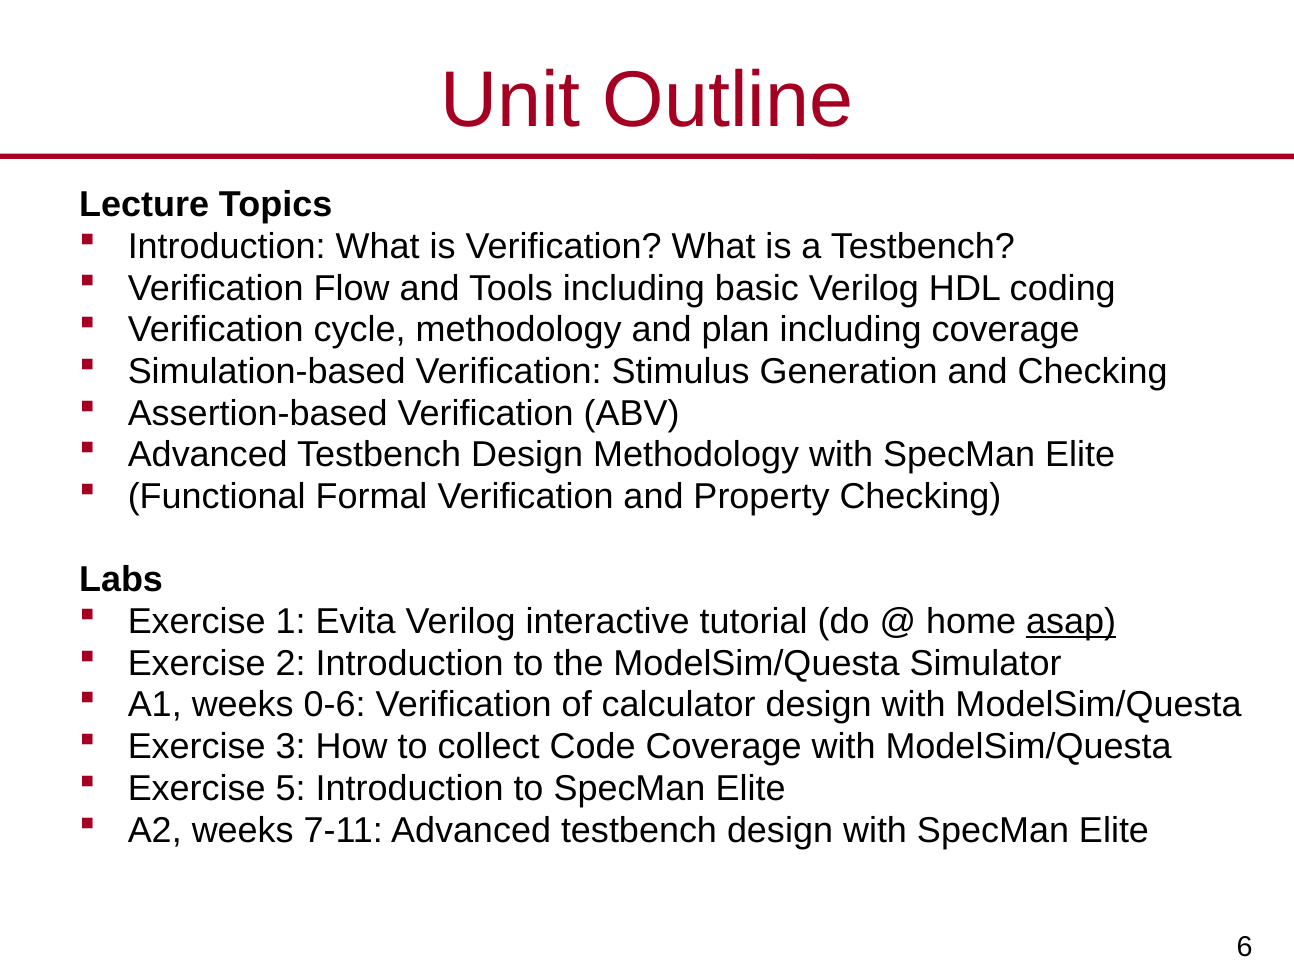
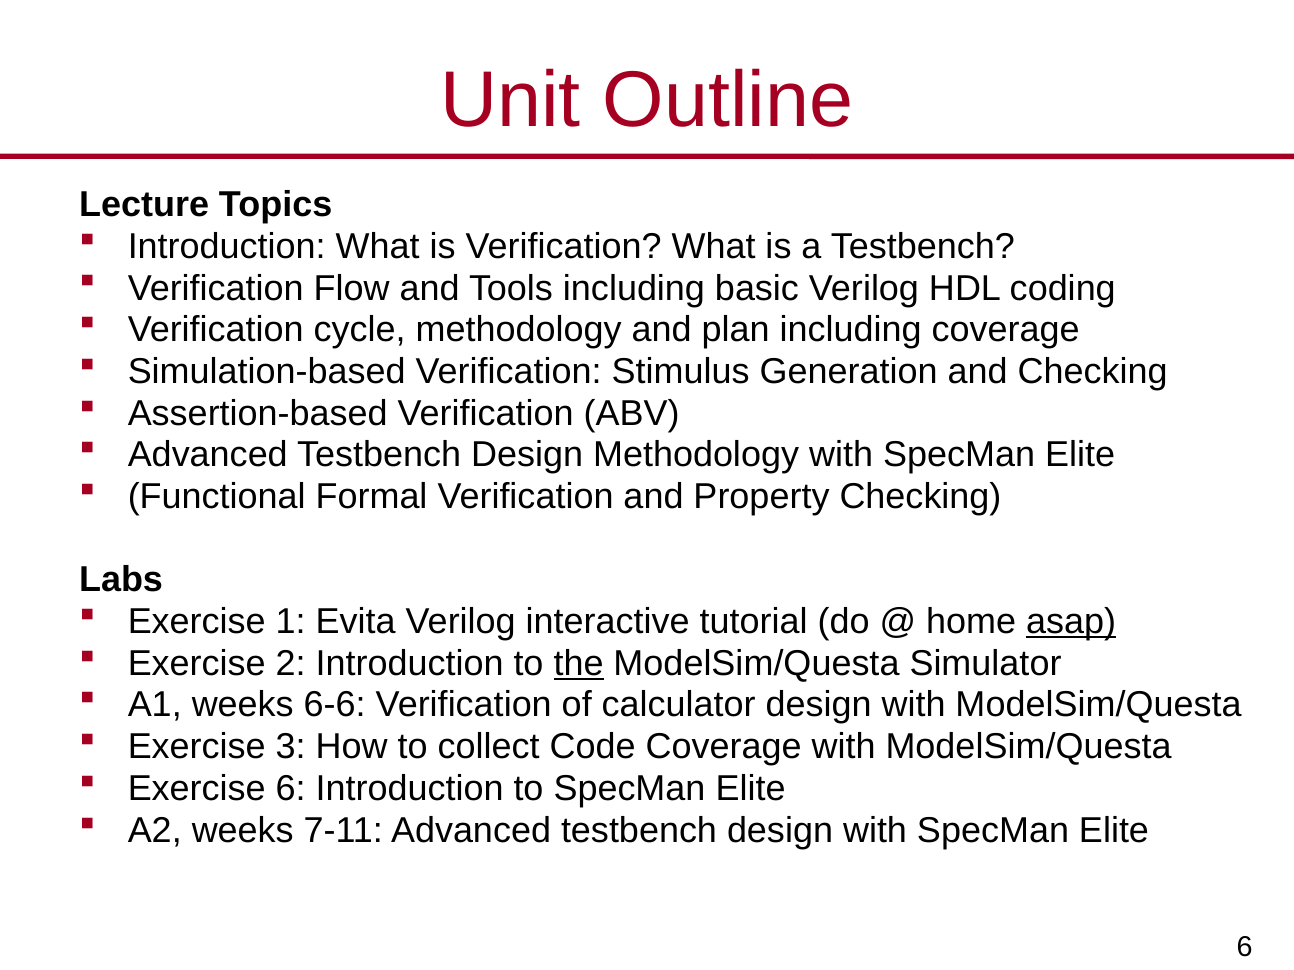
the underline: none -> present
0-6: 0-6 -> 6-6
Exercise 5: 5 -> 6
